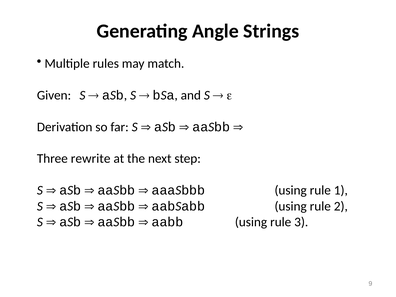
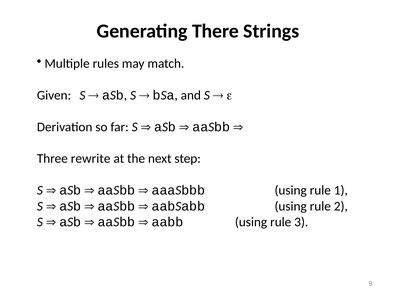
Angle: Angle -> There
